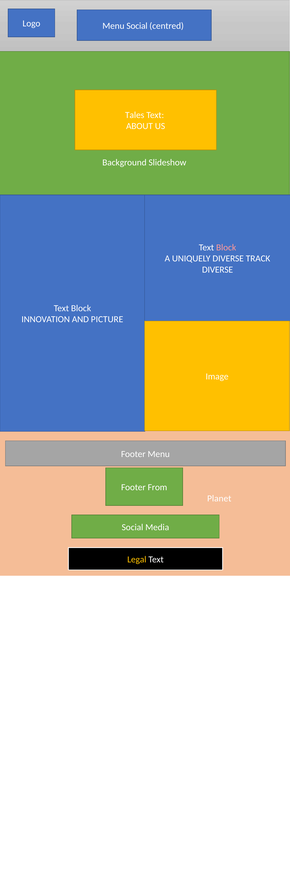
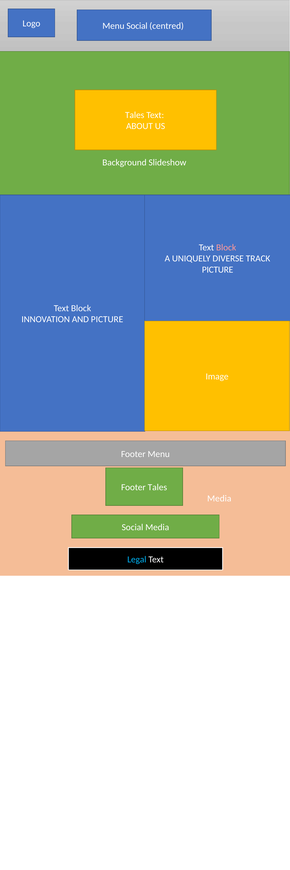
DIVERSE at (218, 270): DIVERSE -> PICTURE
Footer From: From -> Tales
Planet at (219, 498): Planet -> Media
Legal colour: yellow -> light blue
